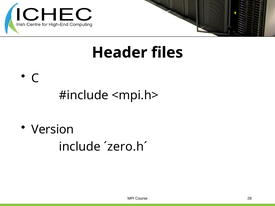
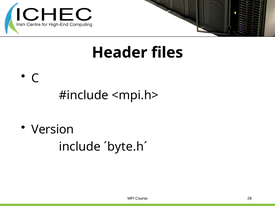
´zero.h´: ´zero.h´ -> ´byte.h´
